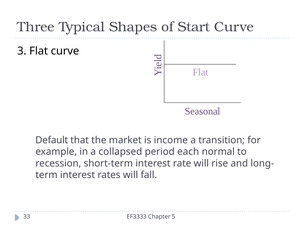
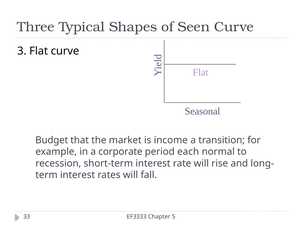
Start: Start -> Seen
Default: Default -> Budget
collapsed: collapsed -> corporate
